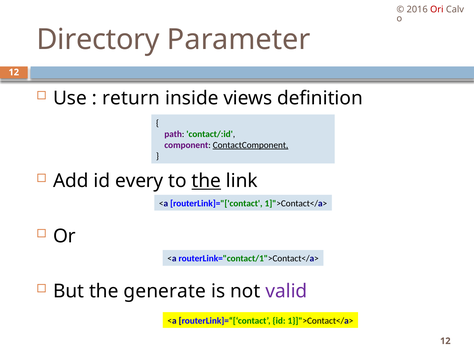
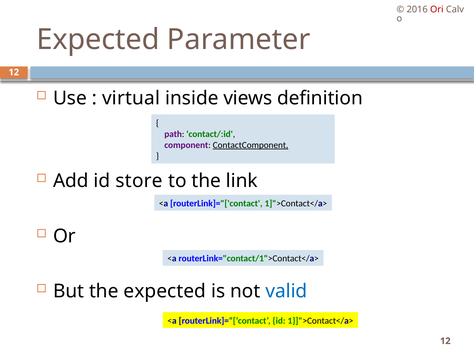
Directory at (98, 40): Directory -> Expected
return: return -> virtual
every: every -> store
the at (206, 181) underline: present -> none
the generate: generate -> expected
valid colour: purple -> blue
